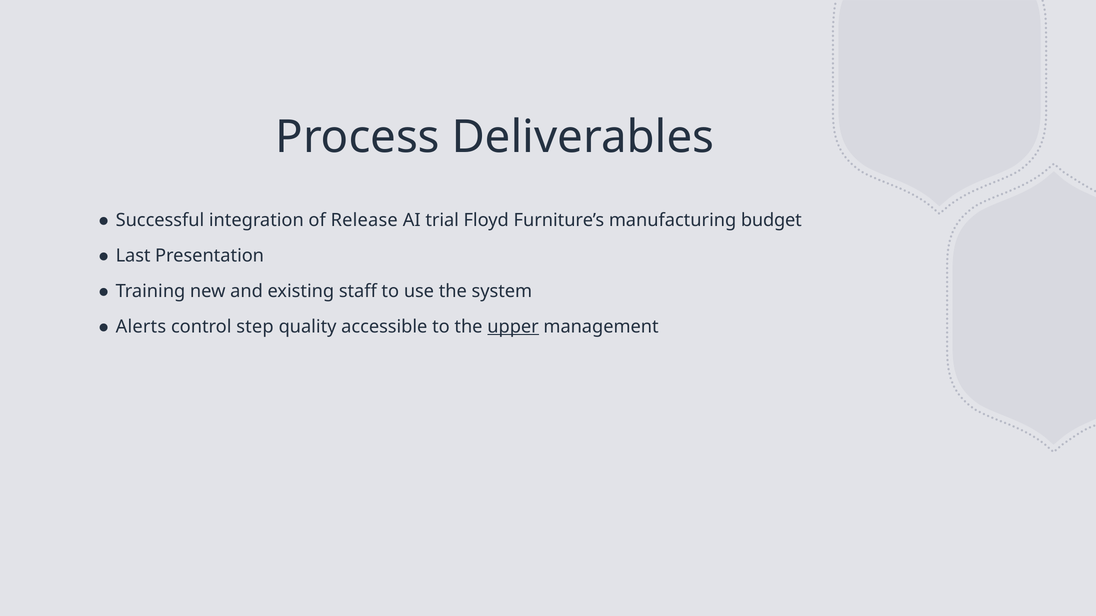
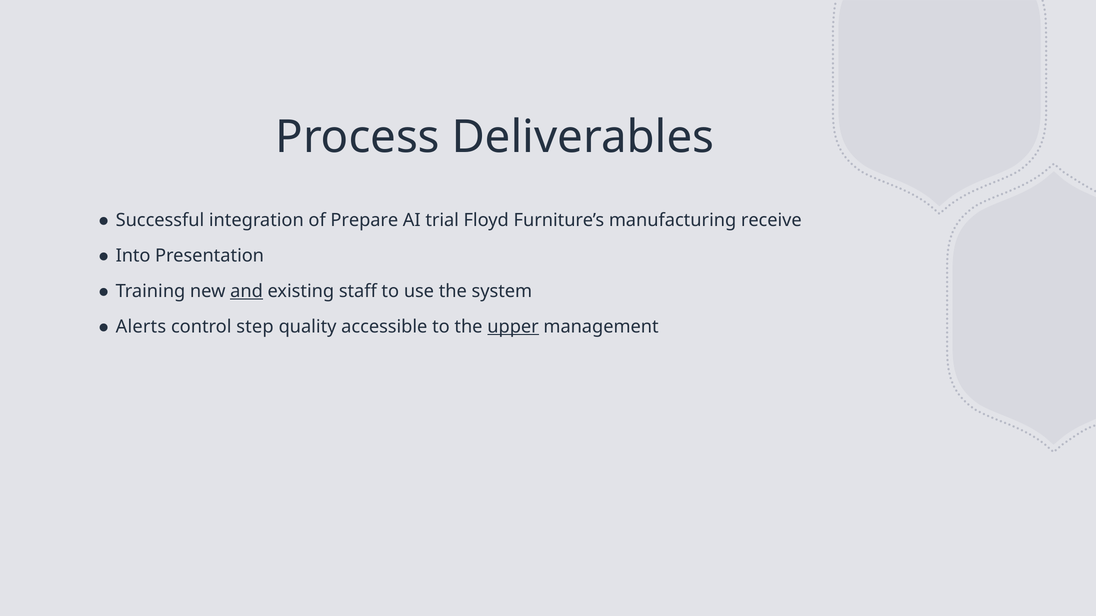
Release: Release -> Prepare
budget: budget -> receive
Last: Last -> Into
and underline: none -> present
